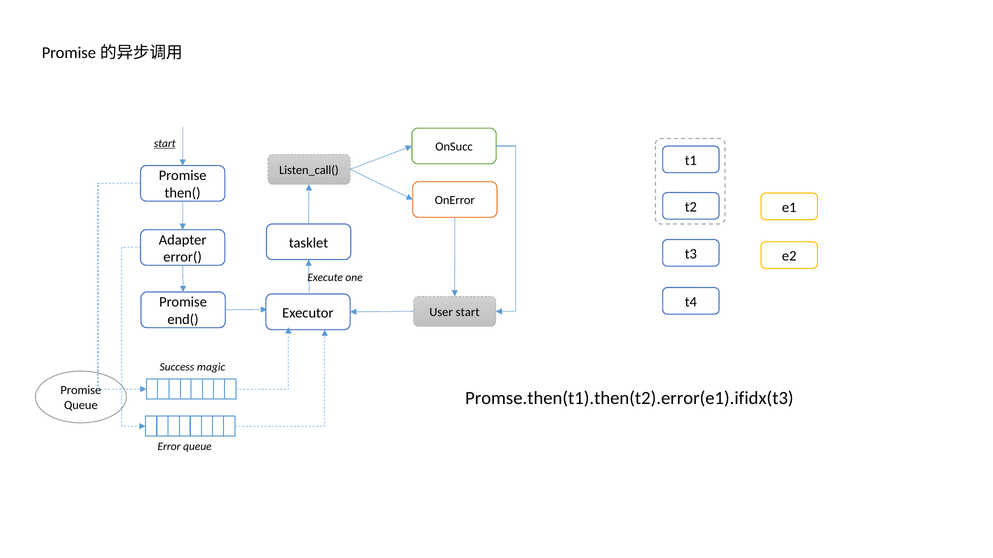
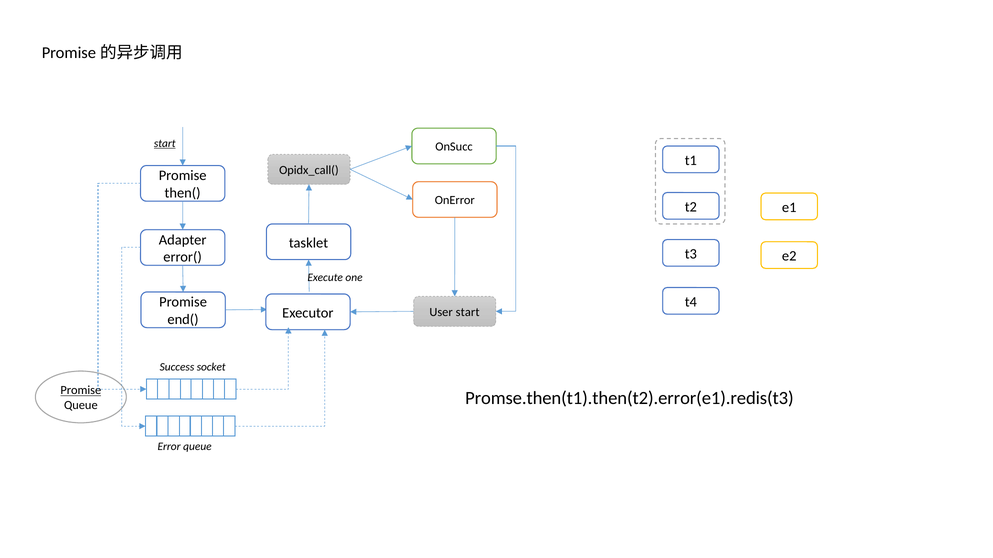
Listen_call(: Listen_call( -> Opidx_call(
magic: magic -> socket
Promise at (81, 391) underline: none -> present
Promse.then(t1).then(t2).error(e1).ifidx(t3: Promse.then(t1).then(t2).error(e1).ifidx(t3 -> Promse.then(t1).then(t2).error(e1).redis(t3
